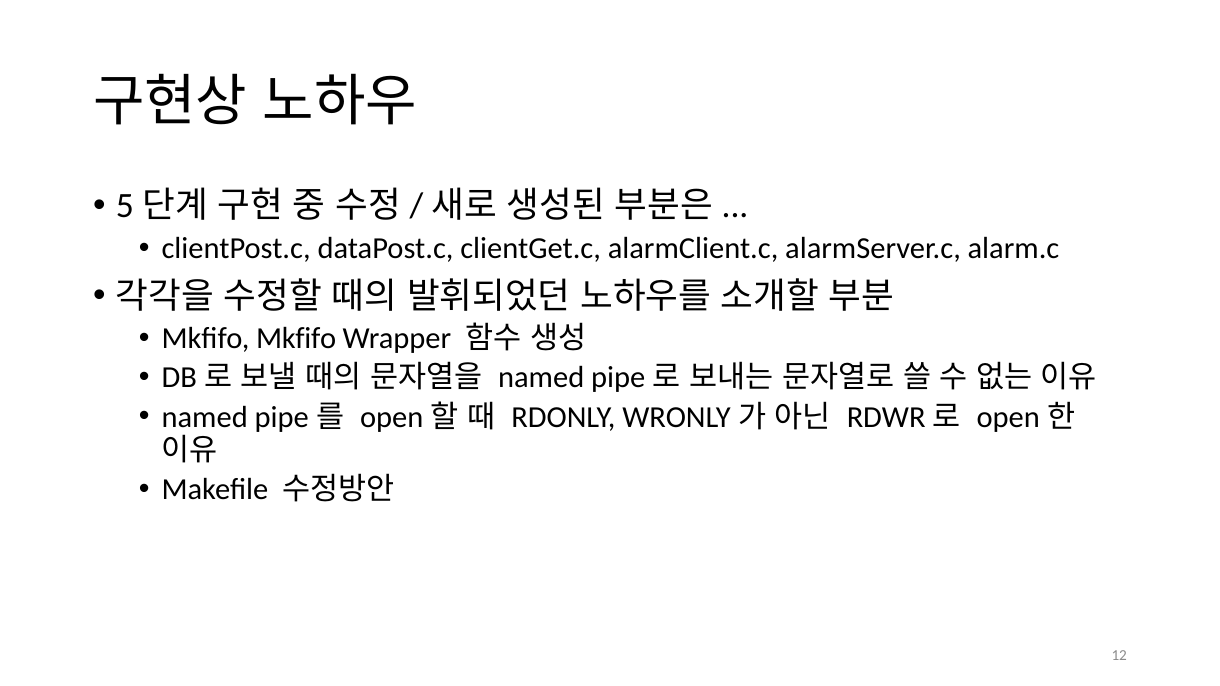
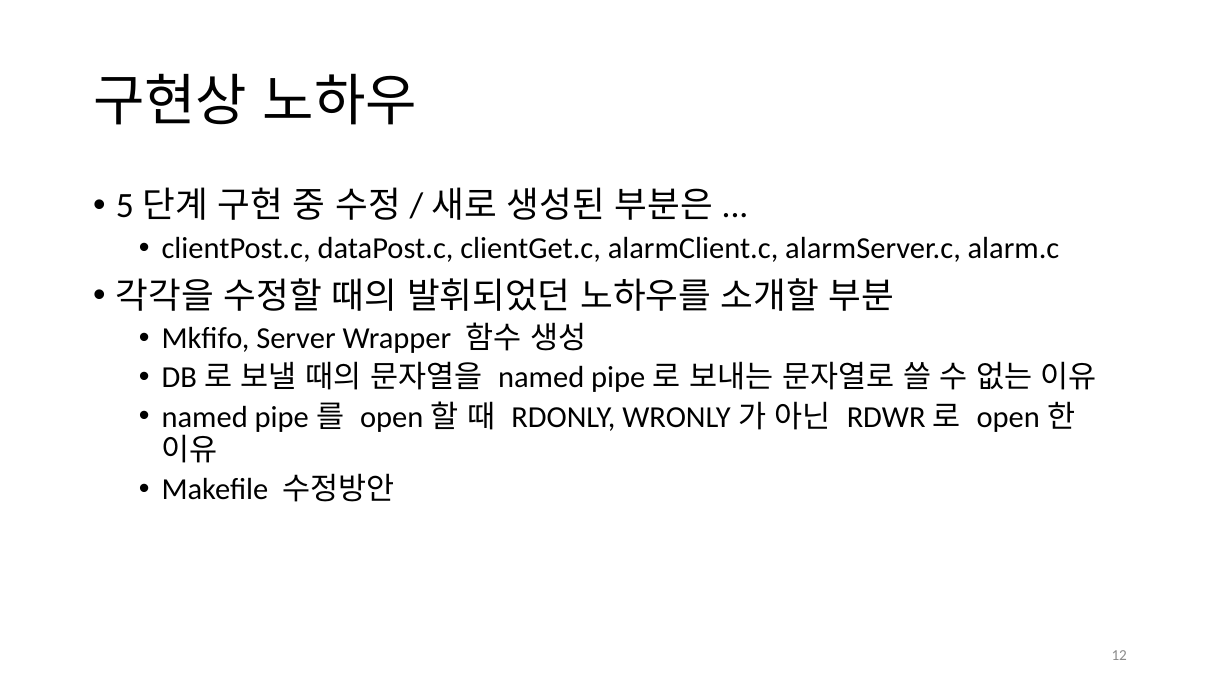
Mkfifo Mkfifo: Mkfifo -> Server
